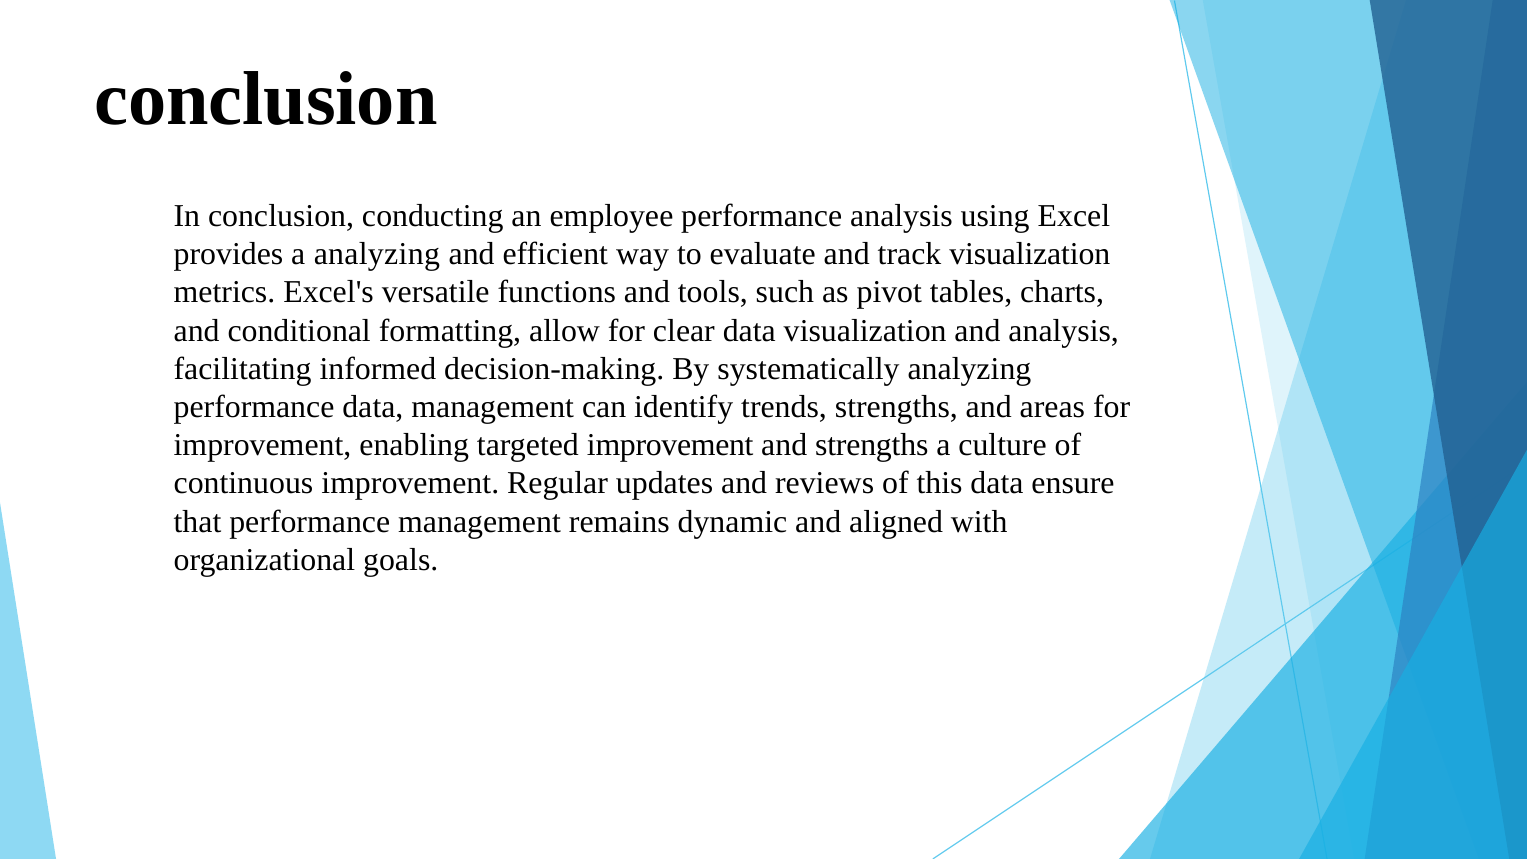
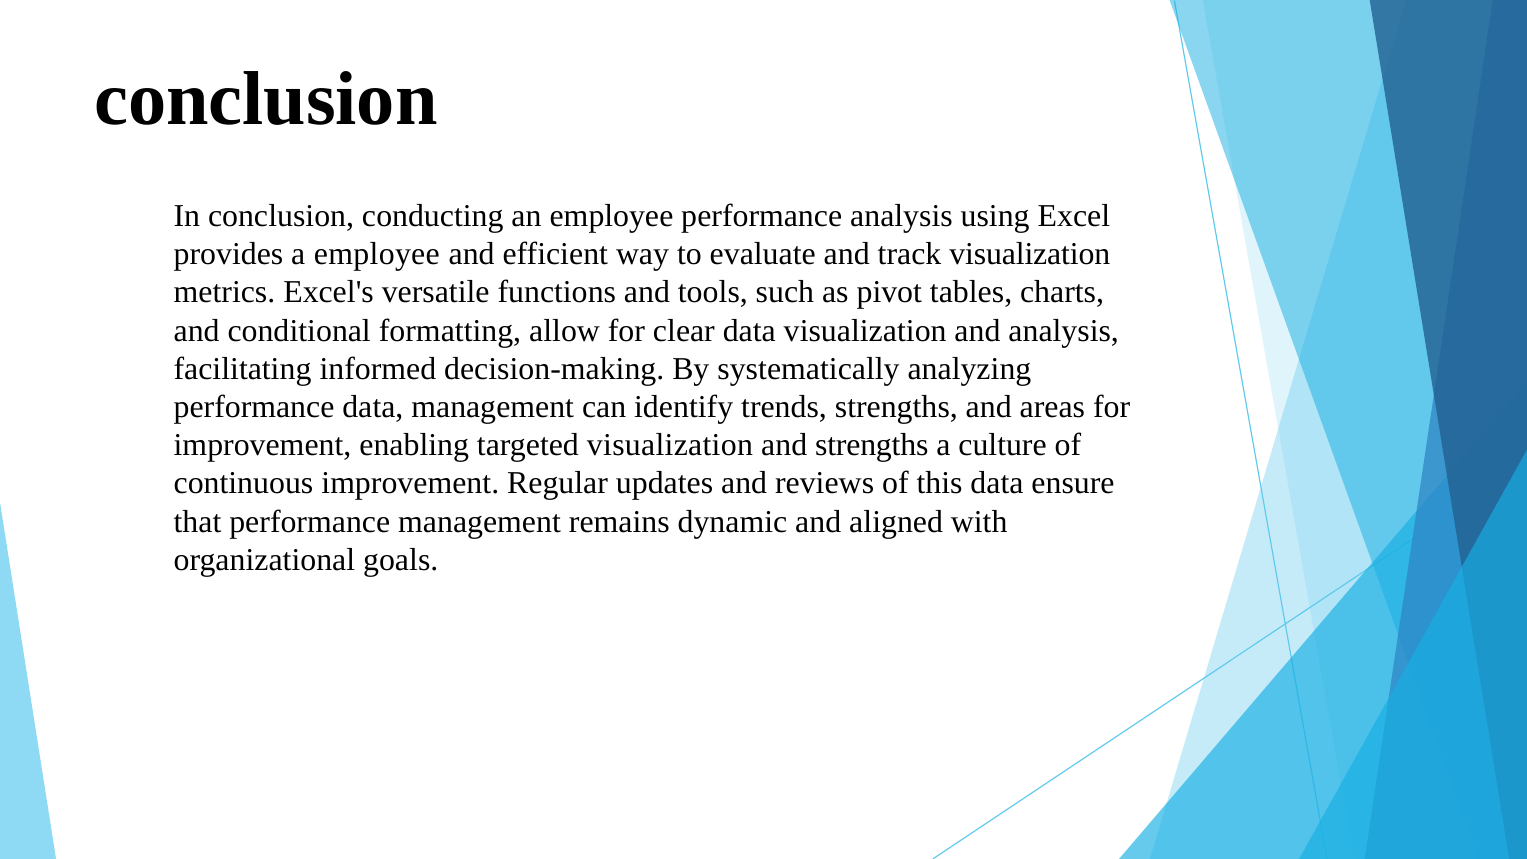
a analyzing: analyzing -> employee
targeted improvement: improvement -> visualization
